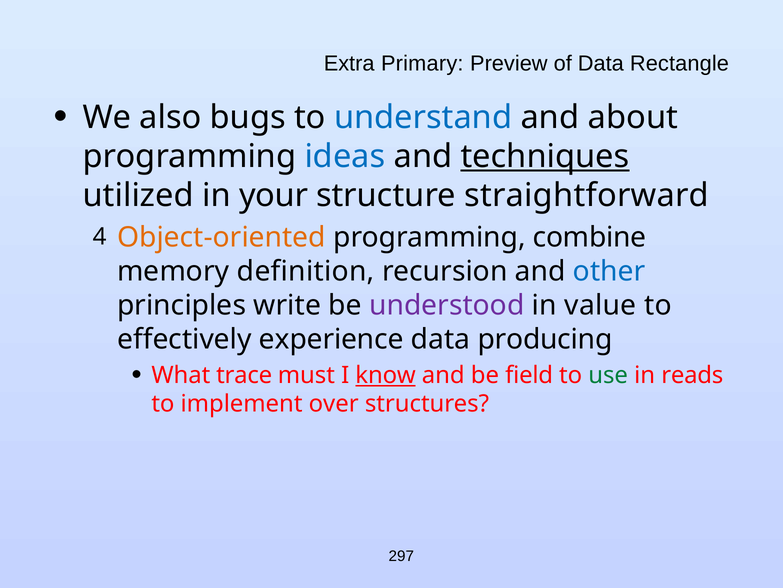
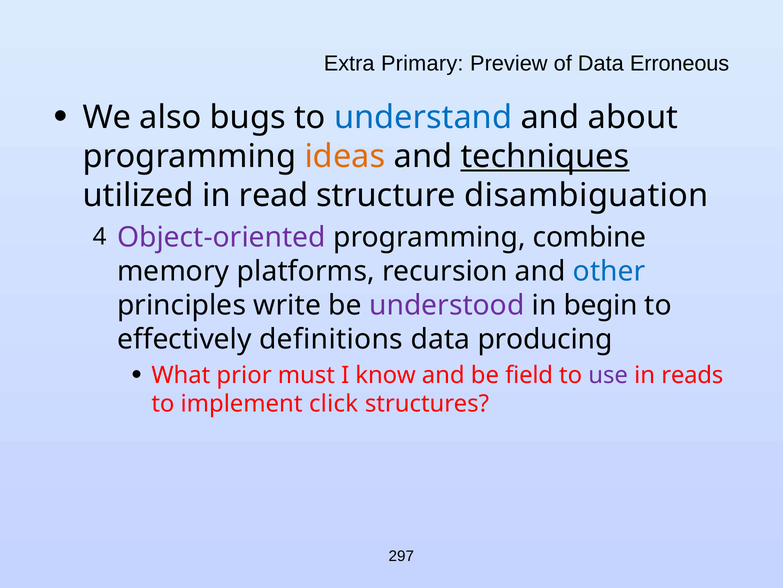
Rectangle: Rectangle -> Erroneous
ideas colour: blue -> orange
your: your -> read
straightforward: straightforward -> disambiguation
Object-oriented colour: orange -> purple
definition: definition -> platforms
value: value -> begin
experience: experience -> definitions
trace: trace -> prior
know underline: present -> none
use colour: green -> purple
over: over -> click
